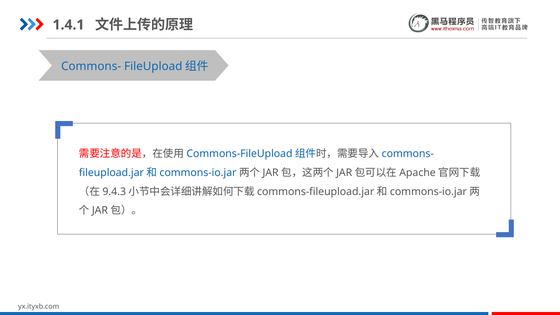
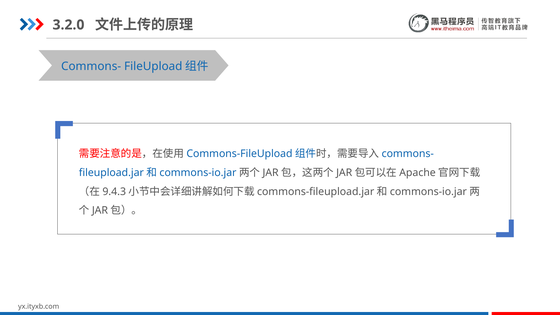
1.4.1: 1.4.1 -> 3.2.0
